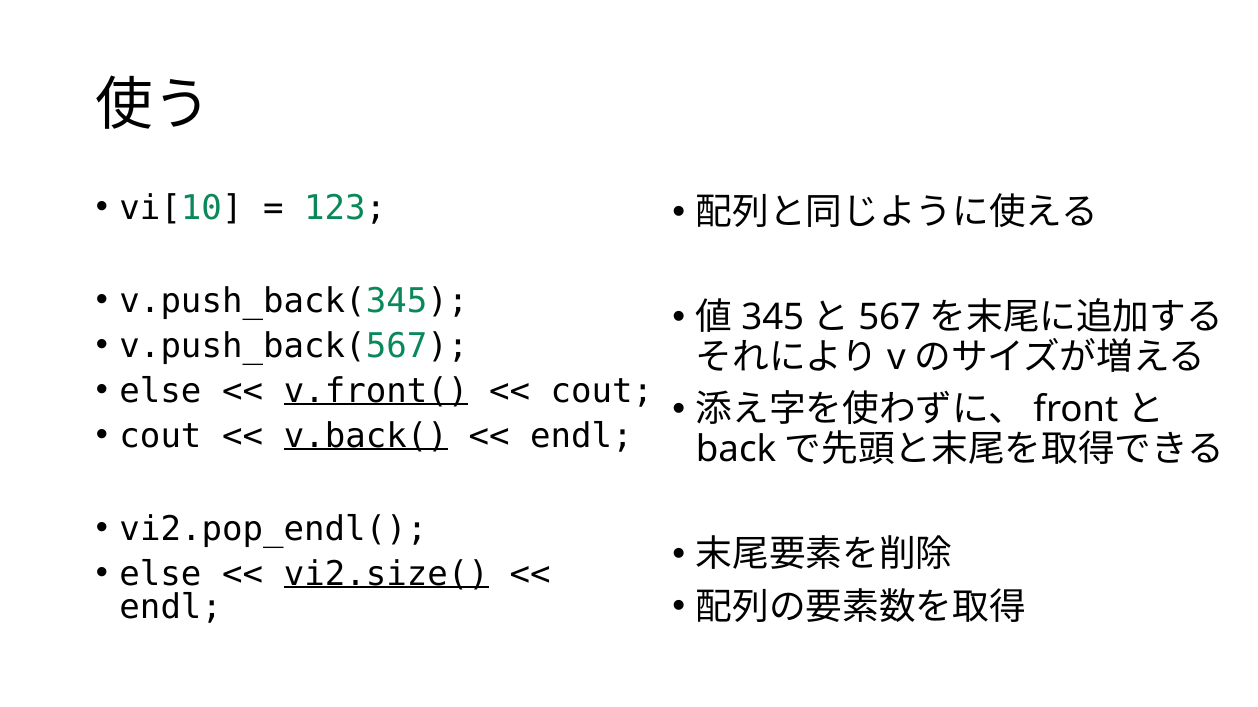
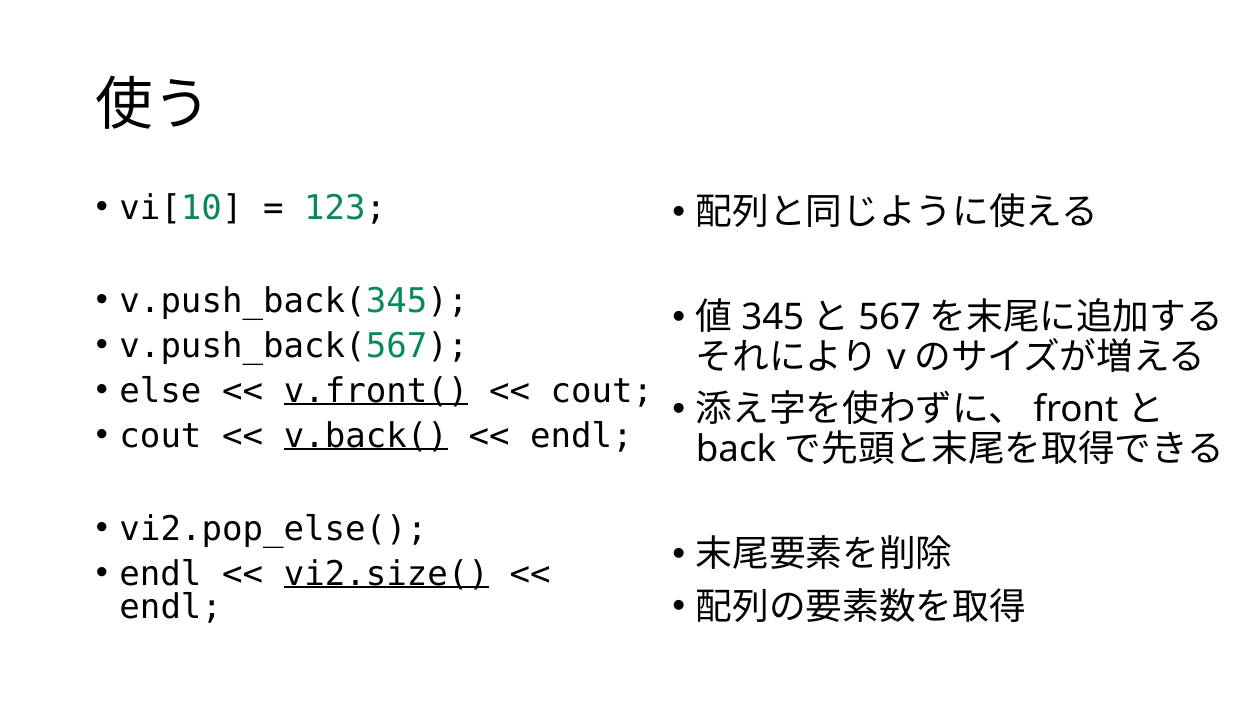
vi2.pop_endl(: vi2.pop_endl( -> vi2.pop_else(
else at (160, 575): else -> endl
